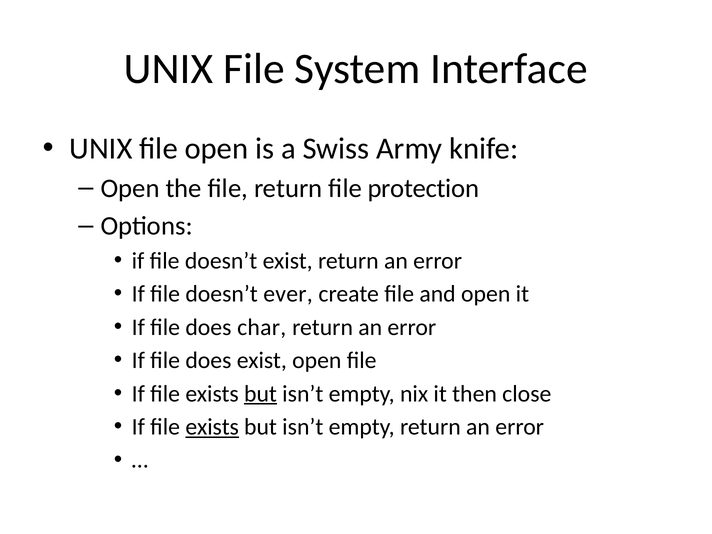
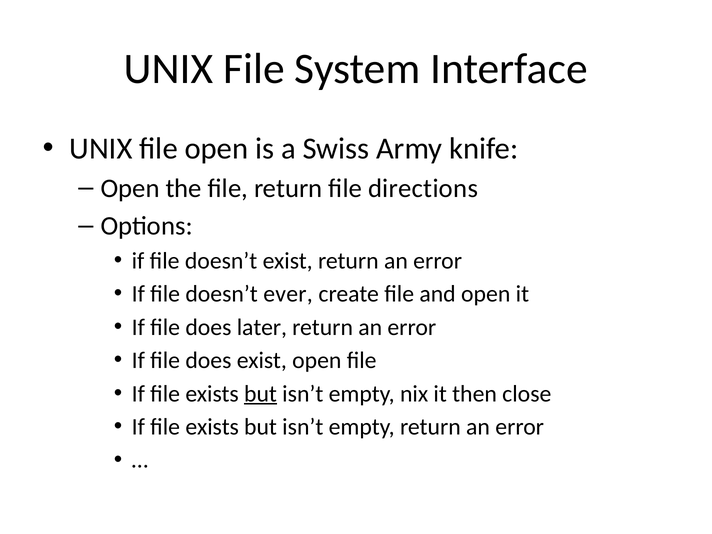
protection: protection -> directions
char: char -> later
exists at (212, 427) underline: present -> none
